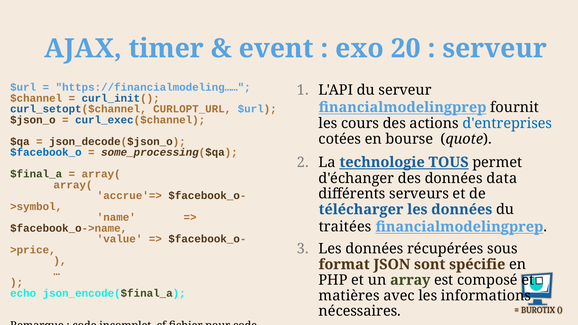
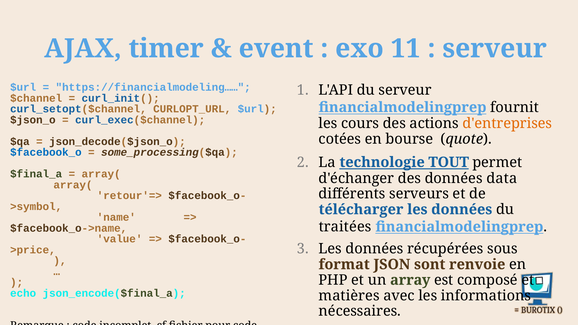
20: 20 -> 11
d'entreprises colour: blue -> orange
TOUS: TOUS -> TOUT
accrue'=>: accrue'=> -> retour'=>
spécifie: spécifie -> renvoie
